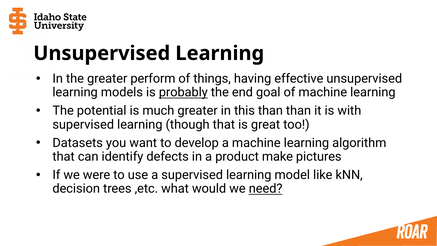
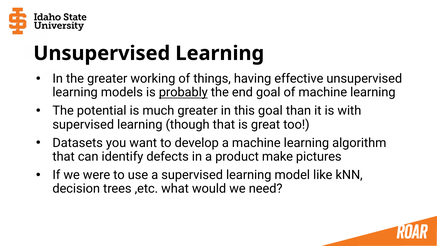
perform: perform -> working
this than: than -> goal
need underline: present -> none
